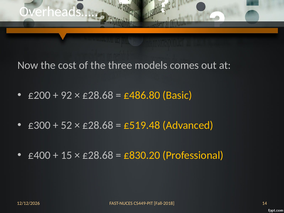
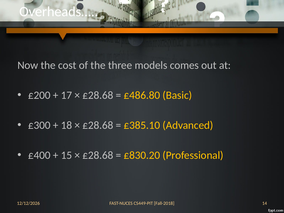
92: 92 -> 17
52: 52 -> 18
£519.48: £519.48 -> £385.10
